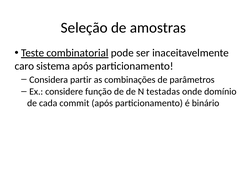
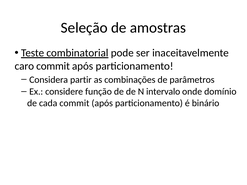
caro sistema: sistema -> commit
testadas: testadas -> intervalo
